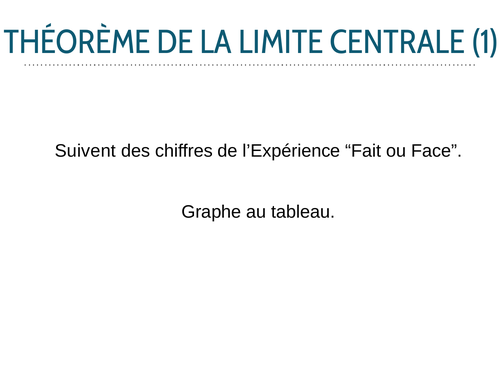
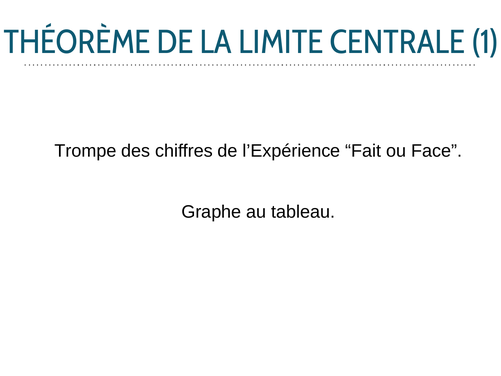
Suivent: Suivent -> Trompe
